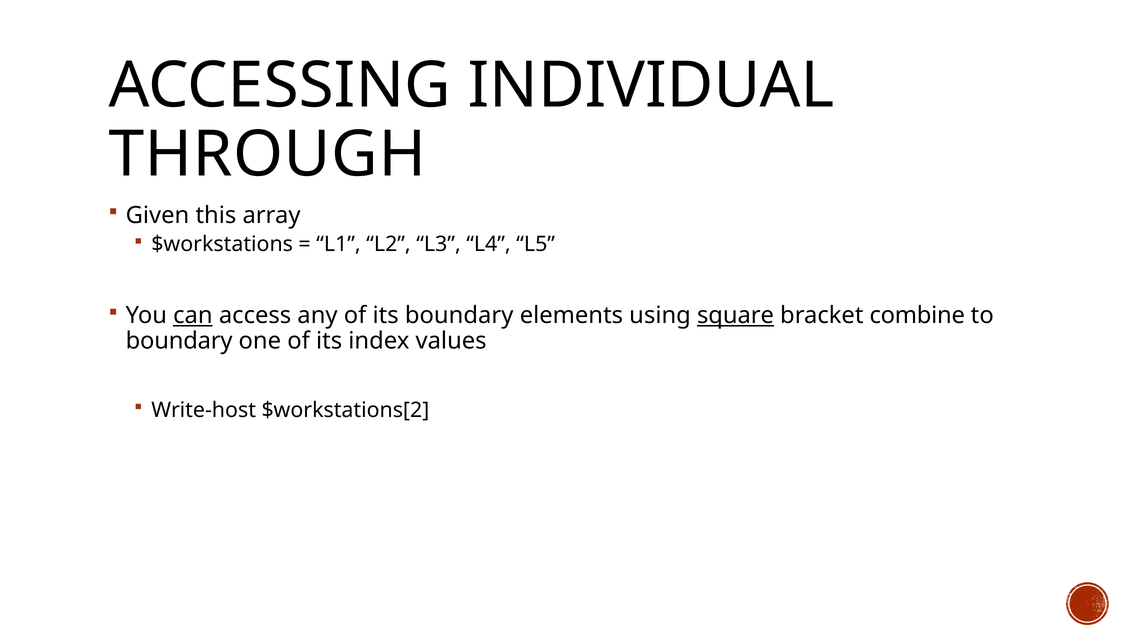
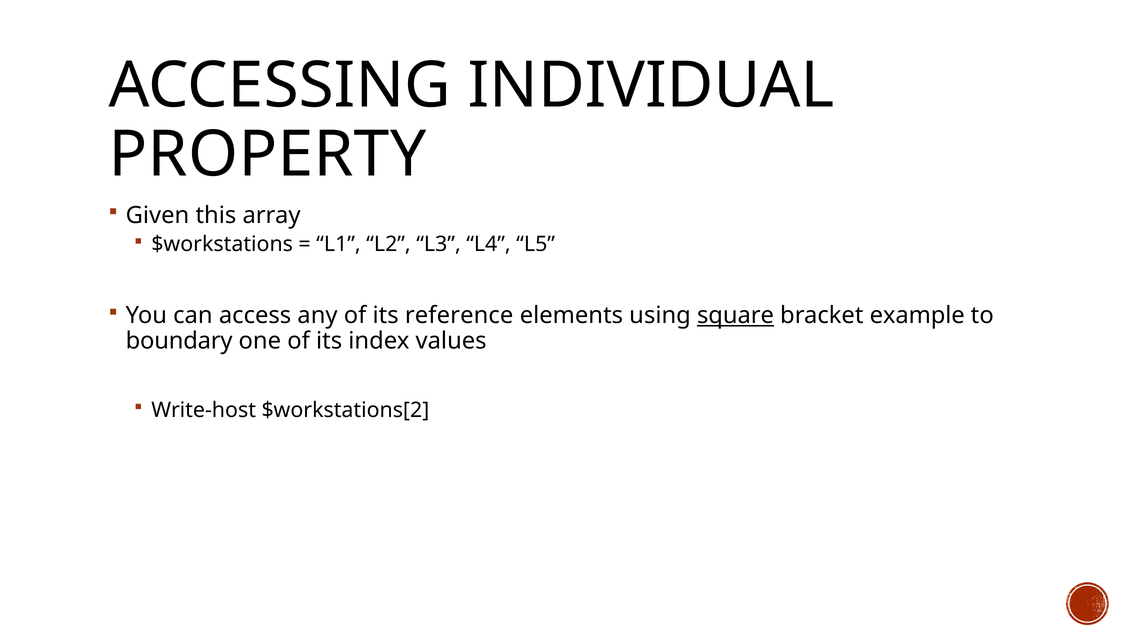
THROUGH: THROUGH -> PROPERTY
can underline: present -> none
its boundary: boundary -> reference
combine: combine -> example
